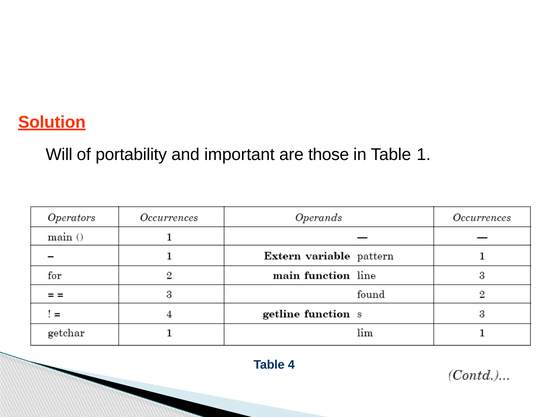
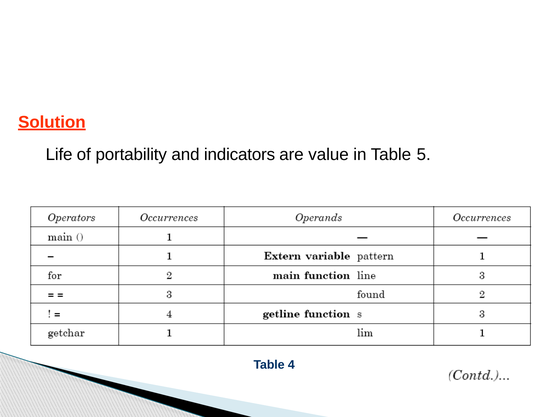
Will: Will -> Life
important: important -> indicators
those: those -> value
1: 1 -> 5
